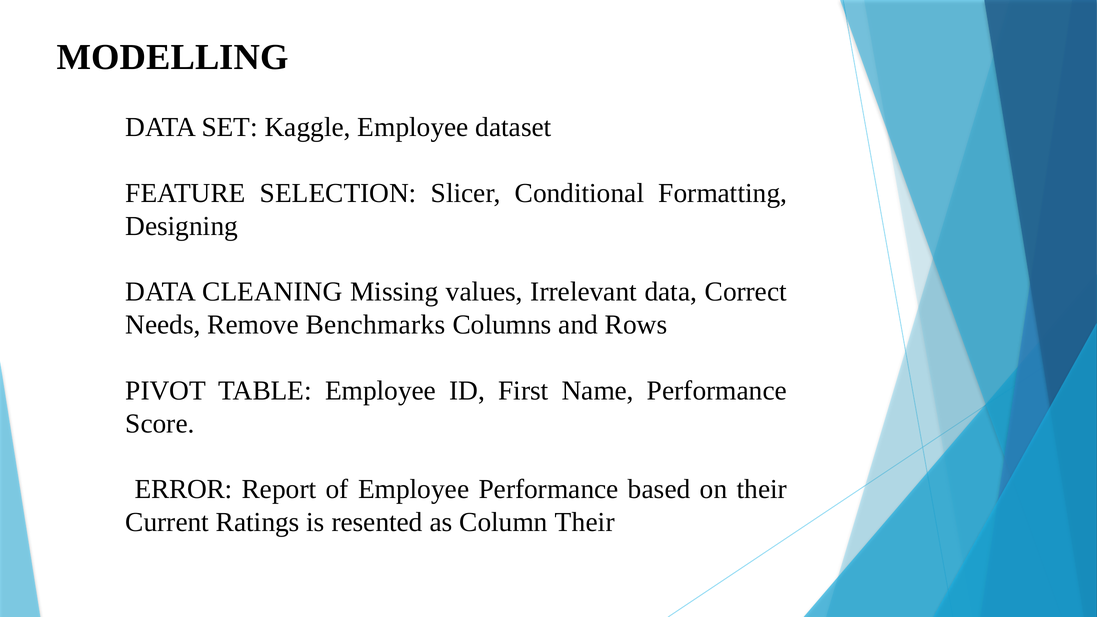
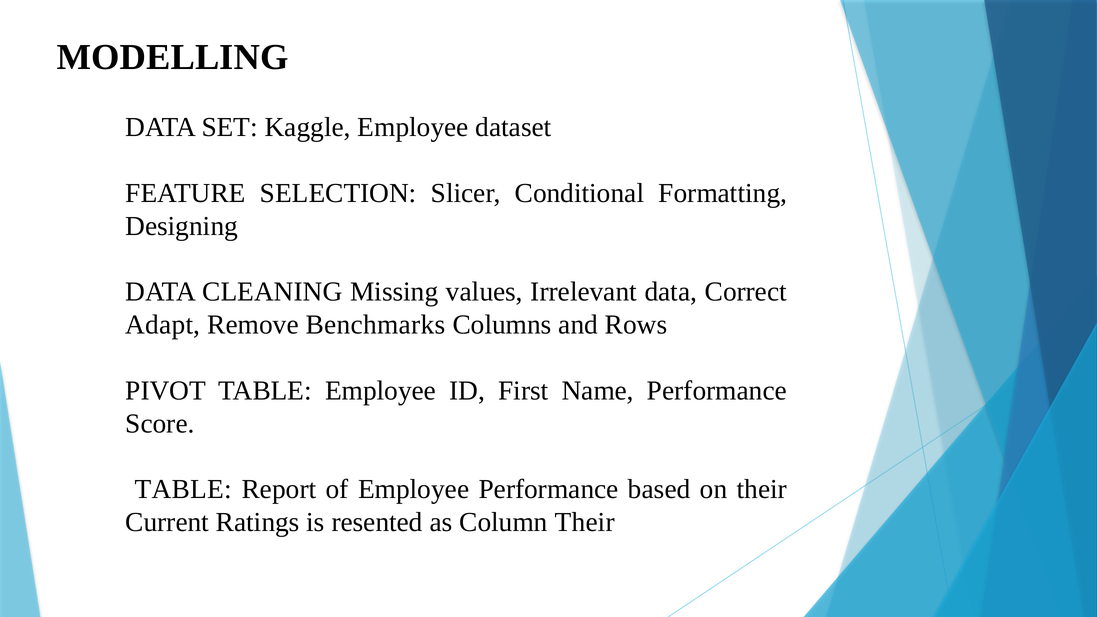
Needs: Needs -> Adapt
ERROR at (184, 489): ERROR -> TABLE
